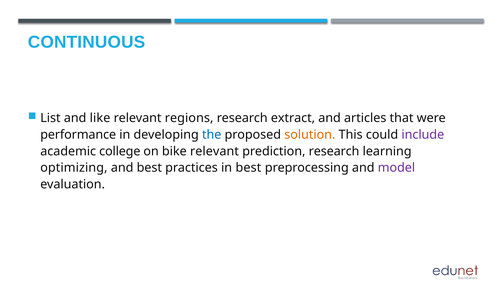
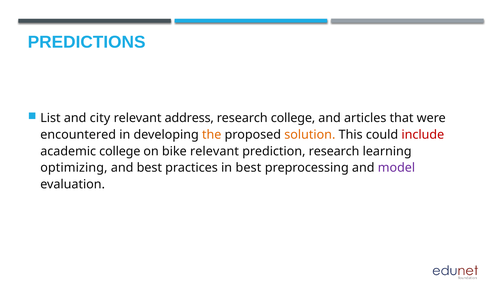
CONTINUOUS: CONTINUOUS -> PREDICTIONS
like: like -> city
regions: regions -> address
research extract: extract -> college
performance: performance -> encountered
the colour: blue -> orange
include colour: purple -> red
